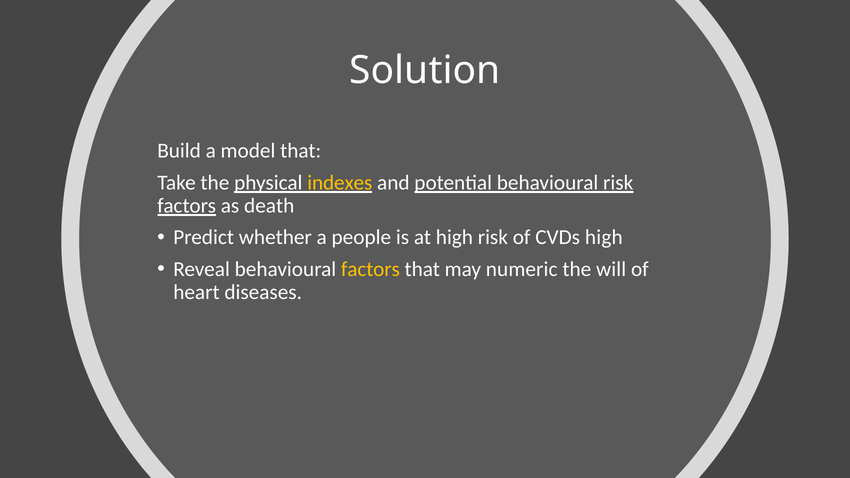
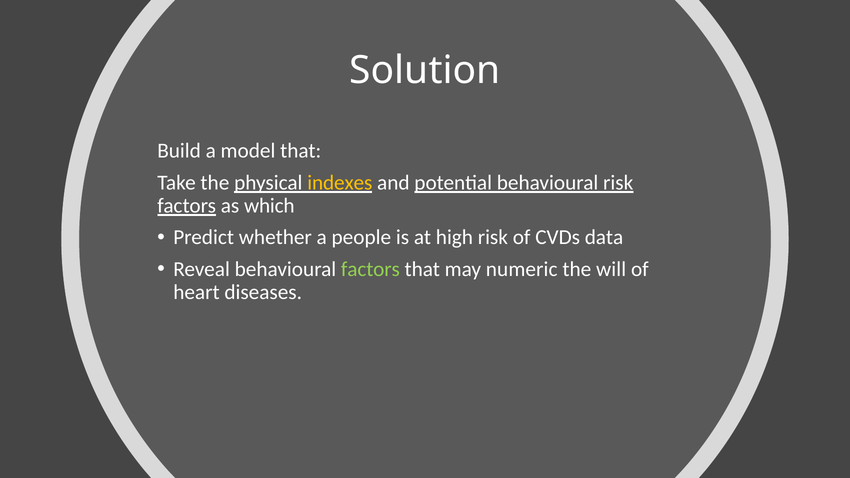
death: death -> which
CVDs high: high -> data
factors at (370, 269) colour: yellow -> light green
